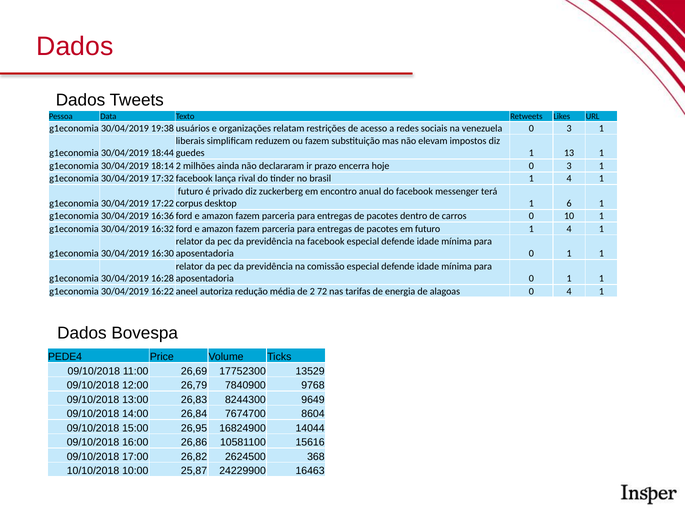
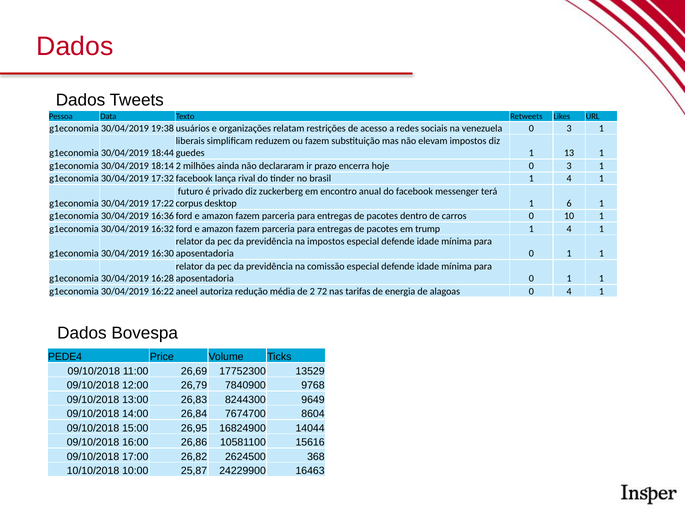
em futuro: futuro -> trump
na facebook: facebook -> impostos
